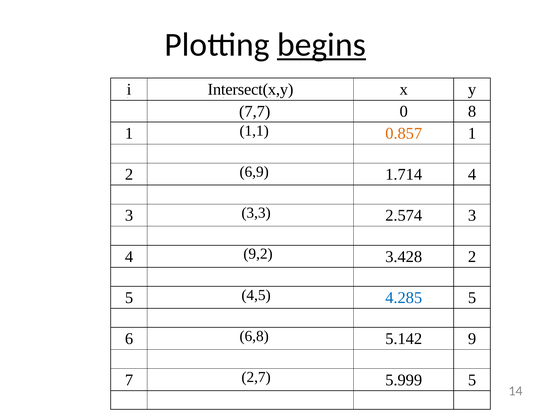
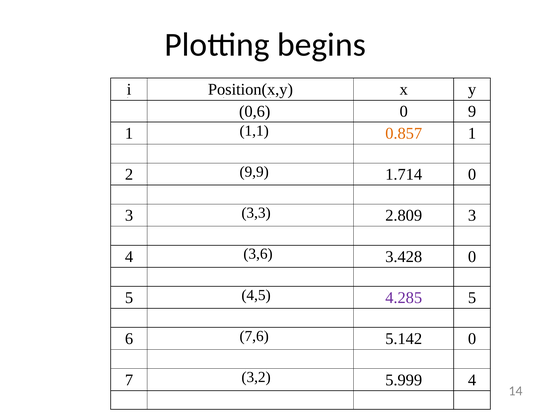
begins underline: present -> none
Intersect(x,y: Intersect(x,y -> Position(x,y
7,7: 7,7 -> 0,6
8: 8 -> 9
6,9: 6,9 -> 9,9
1.714 4: 4 -> 0
2.574: 2.574 -> 2.809
9,2: 9,2 -> 3,6
3.428 2: 2 -> 0
4.285 colour: blue -> purple
6,8: 6,8 -> 7,6
5.142 9: 9 -> 0
2,7: 2,7 -> 3,2
5.999 5: 5 -> 4
